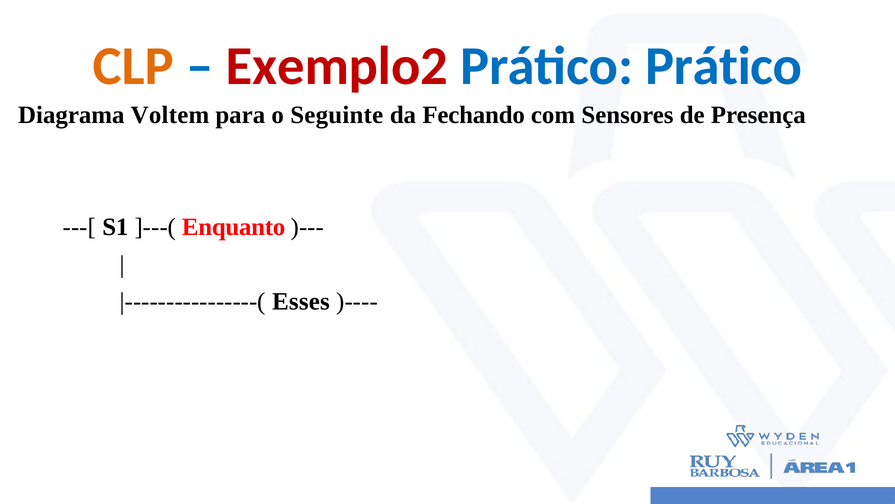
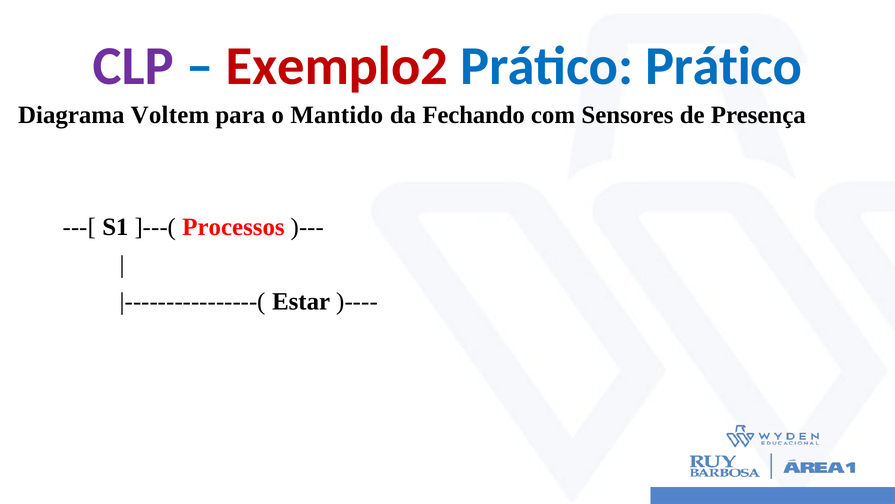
CLP colour: orange -> purple
Seguinte: Seguinte -> Mantido
Enquanto: Enquanto -> Processos
Esses: Esses -> Estar
